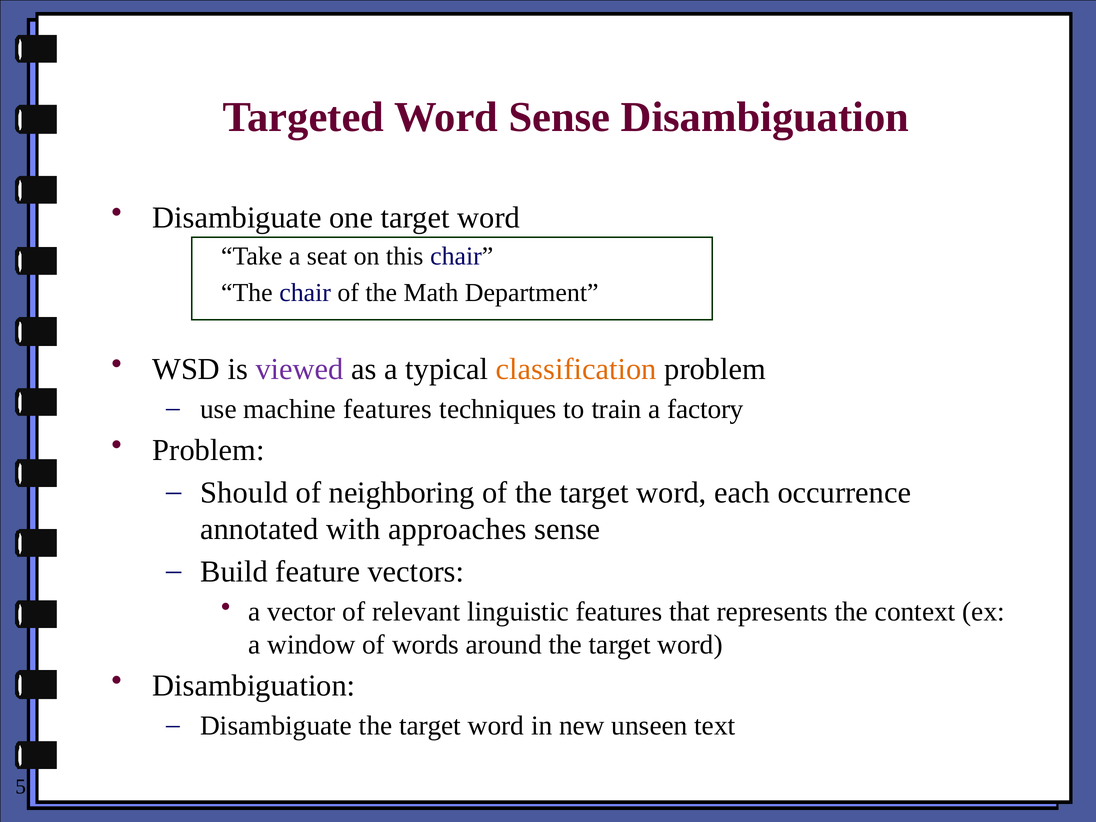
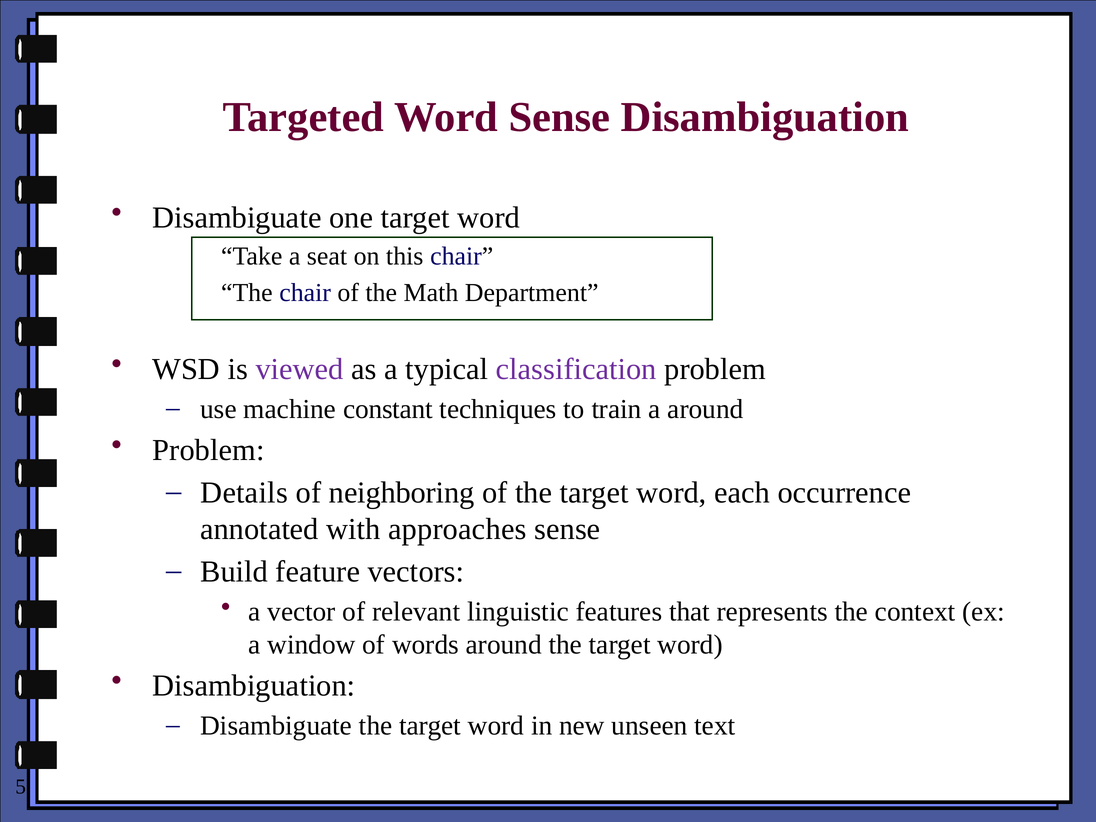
classification colour: orange -> purple
machine features: features -> constant
a factory: factory -> around
Should: Should -> Details
